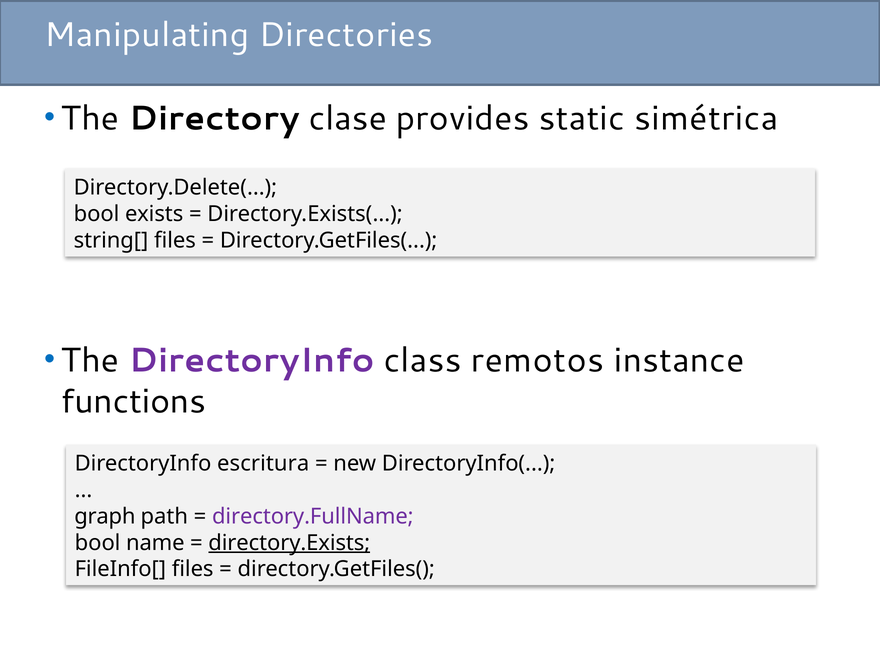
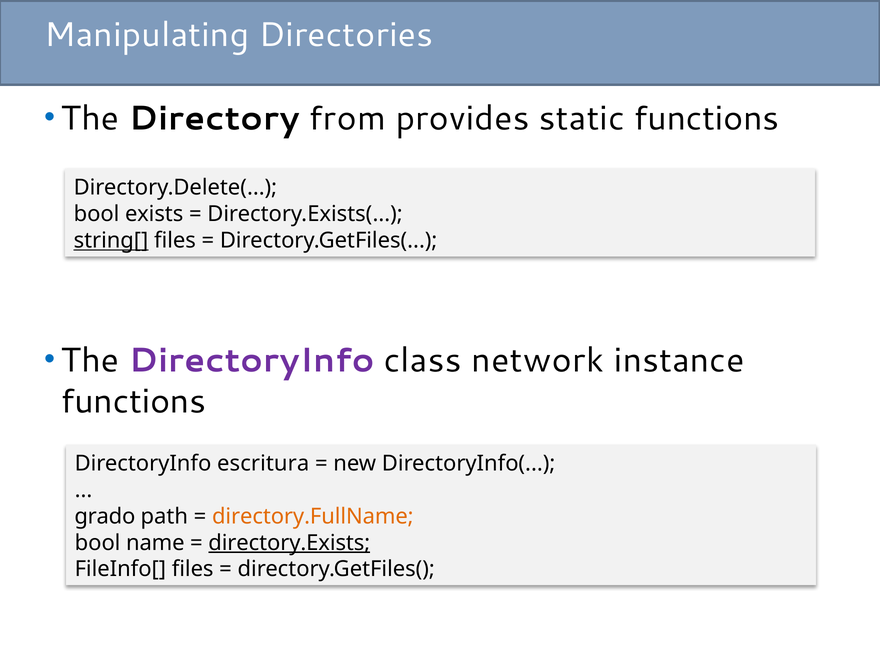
clase: clase -> from
static simétrica: simétrica -> functions
string[ underline: none -> present
remotos: remotos -> network
graph: graph -> grado
directory.FullName colour: purple -> orange
